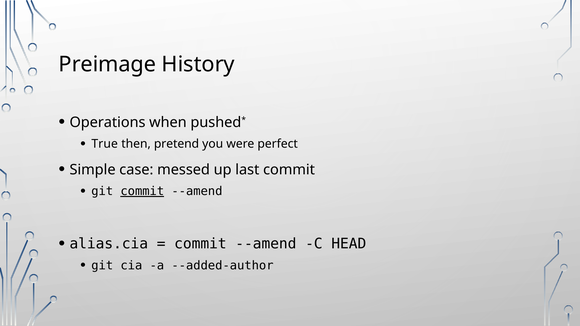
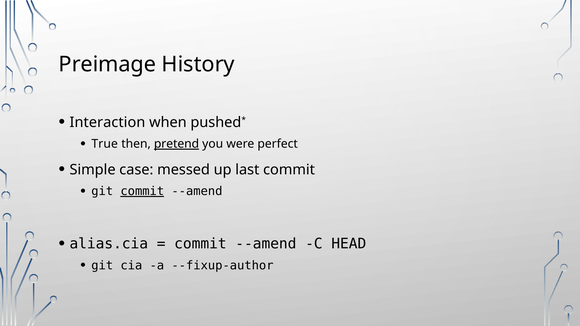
Operations: Operations -> Interaction
pretend underline: none -> present
--added-author: --added-author -> --fixup-author
